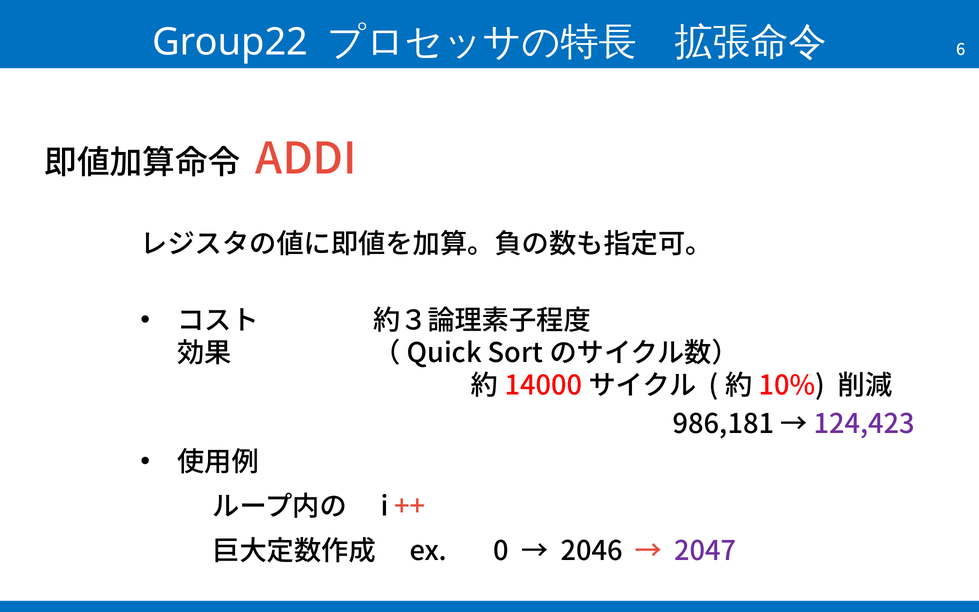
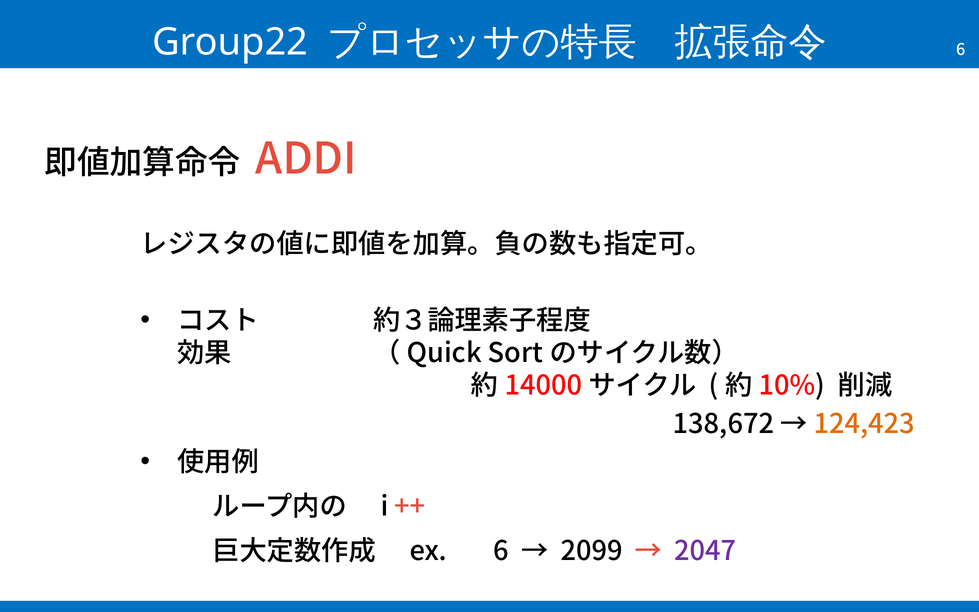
986,181: 986,181 -> 138,672
124,423 colour: purple -> orange
ex 0: 0 -> 6
2046: 2046 -> 2099
